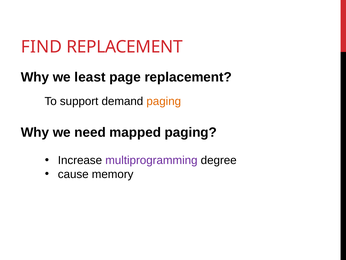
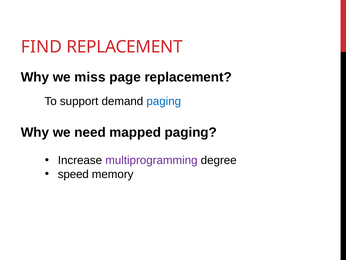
least: least -> miss
paging at (164, 101) colour: orange -> blue
cause: cause -> speed
